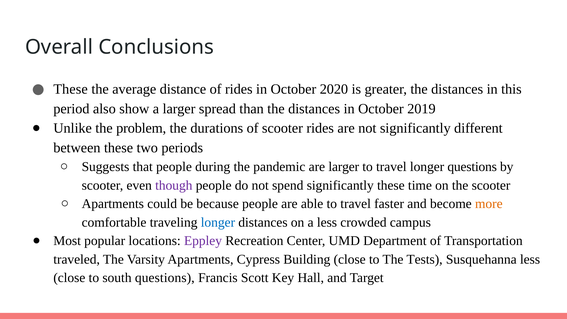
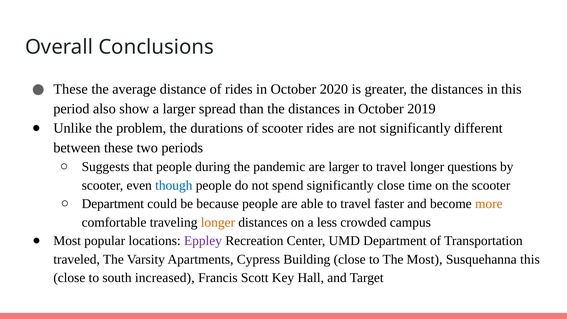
though colour: purple -> blue
significantly these: these -> close
Apartments at (113, 204): Apartments -> Department
longer at (218, 222) colour: blue -> orange
The Tests: Tests -> Most
Susquehanna less: less -> this
south questions: questions -> increased
